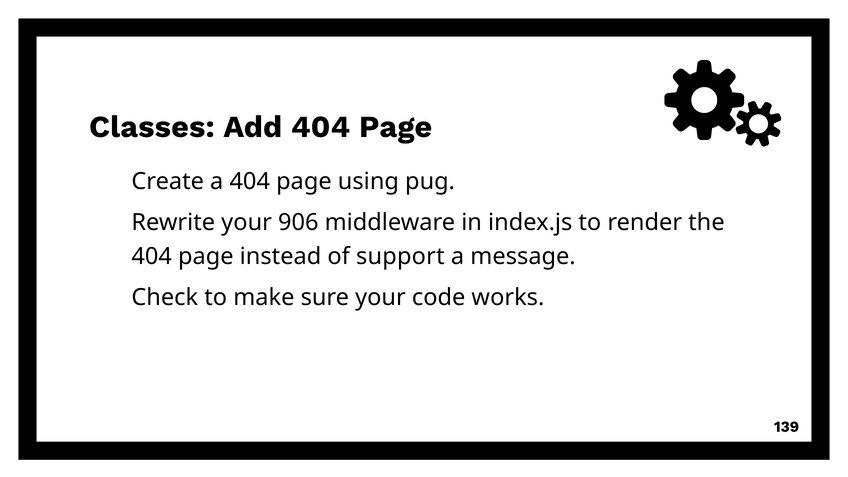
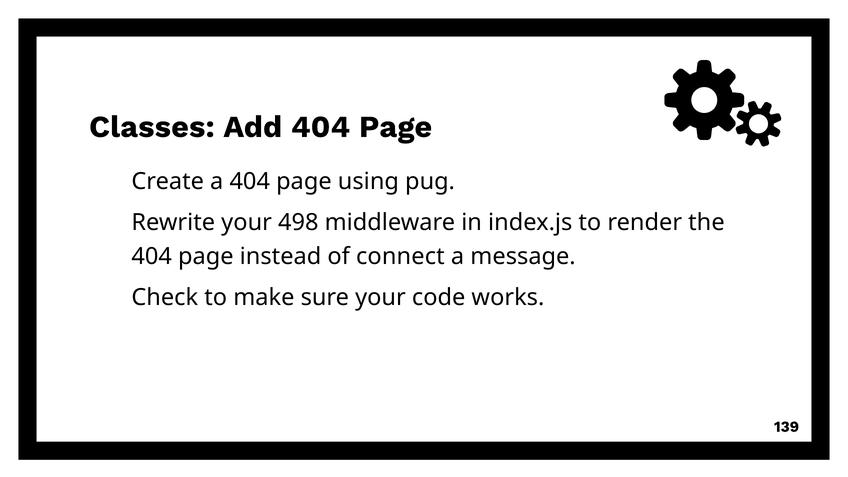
906: 906 -> 498
support: support -> connect
